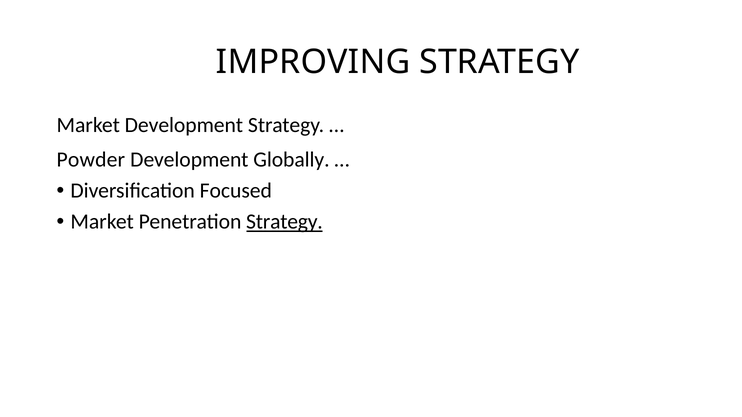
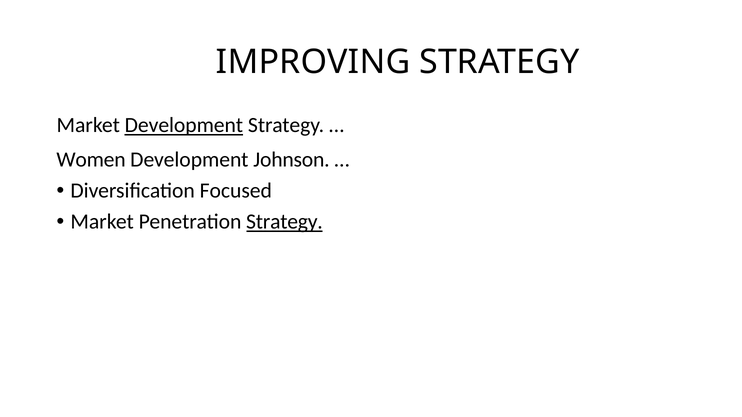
Development at (184, 125) underline: none -> present
Powder: Powder -> Women
Globally: Globally -> Johnson
